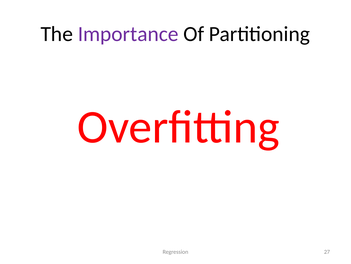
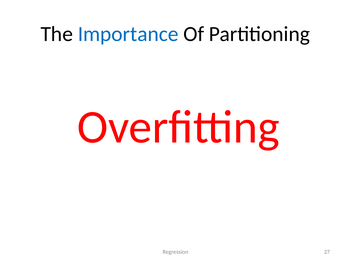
Importance colour: purple -> blue
